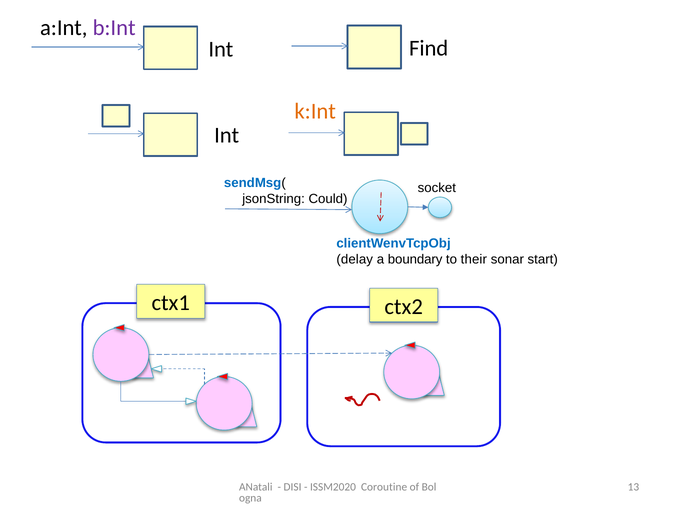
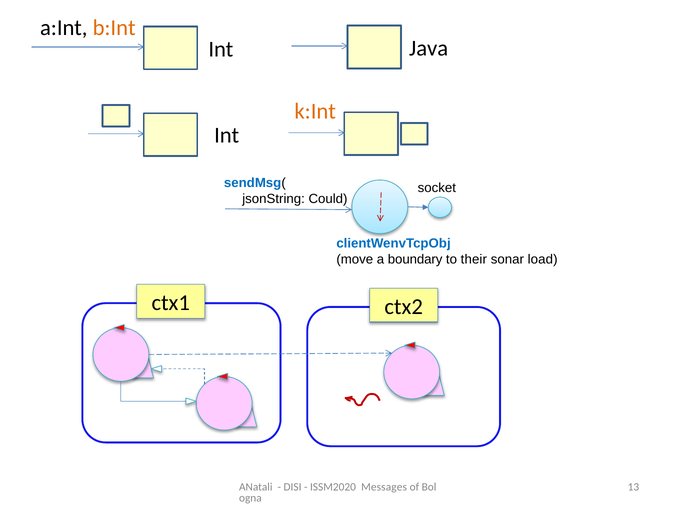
b:Int colour: purple -> orange
Find: Find -> Java
delay: delay -> move
start: start -> load
Coroutine: Coroutine -> Messages
